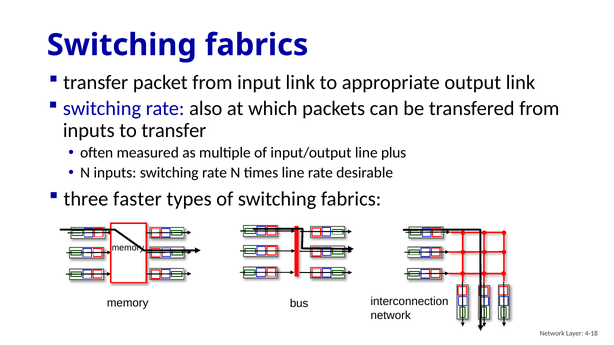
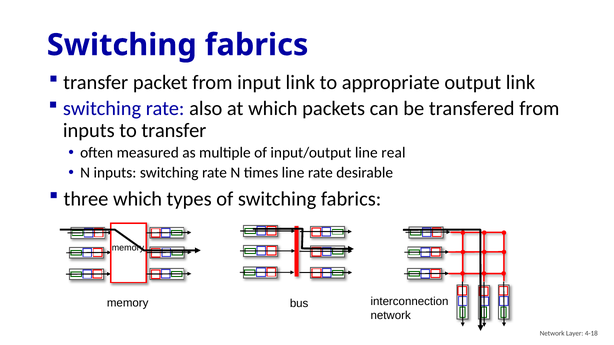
plus: plus -> real
three faster: faster -> which
